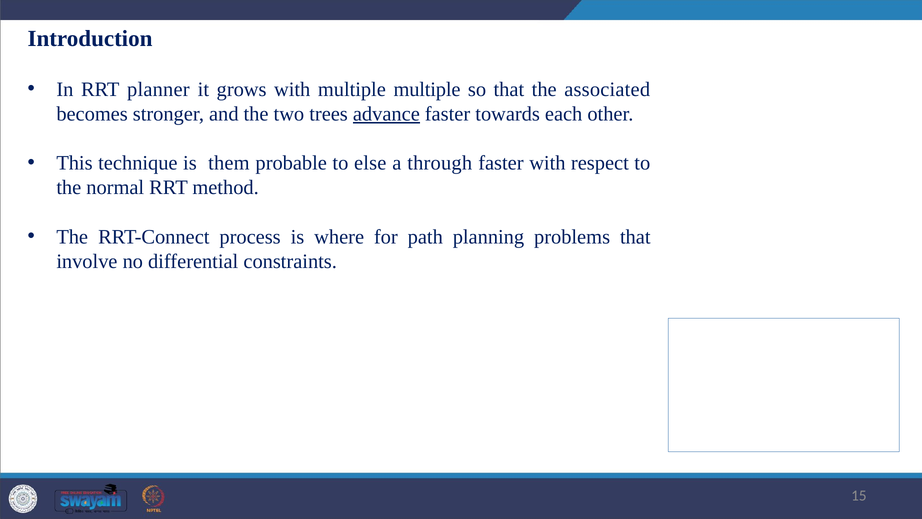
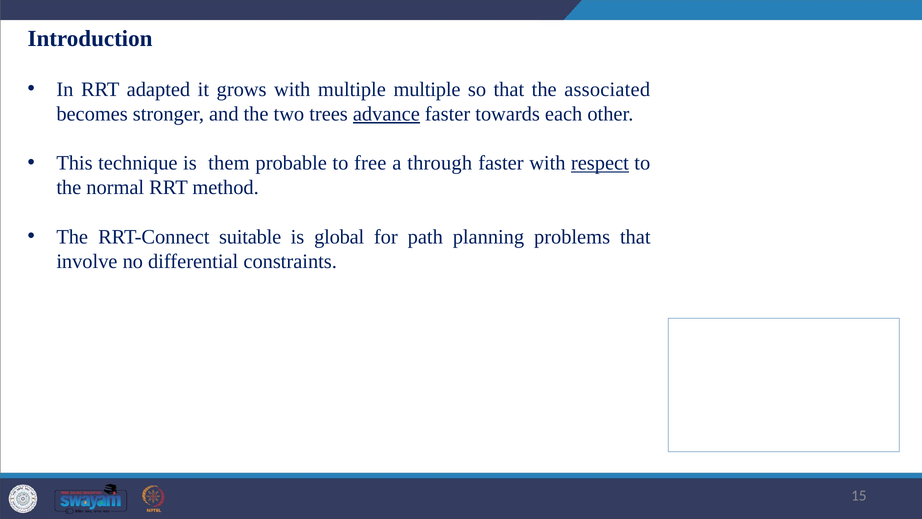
planner: planner -> adapted
else: else -> free
respect underline: none -> present
process: process -> suitable
where: where -> global
